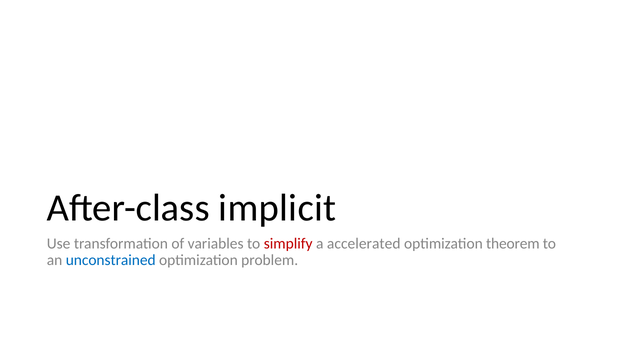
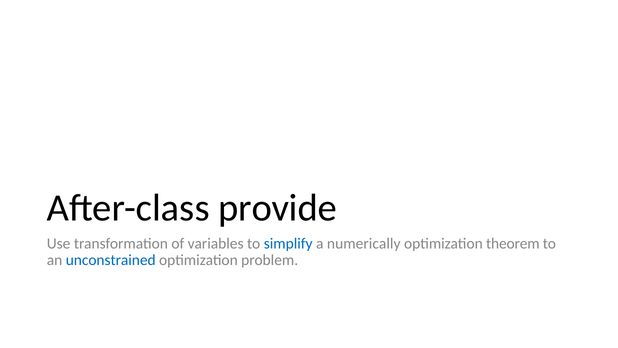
implicit: implicit -> provide
simplify colour: red -> blue
accelerated: accelerated -> numerically
